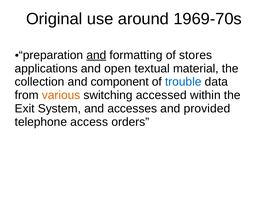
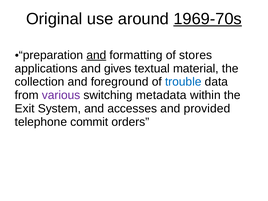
1969-70s underline: none -> present
open: open -> gives
component: component -> foreground
various colour: orange -> purple
accessed: accessed -> metadata
access: access -> commit
